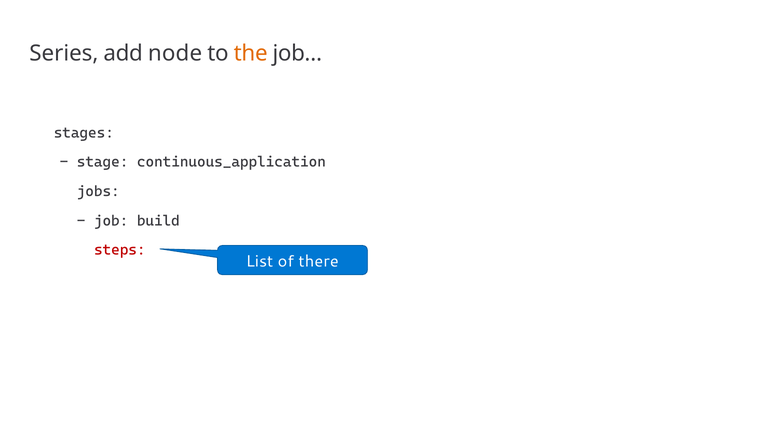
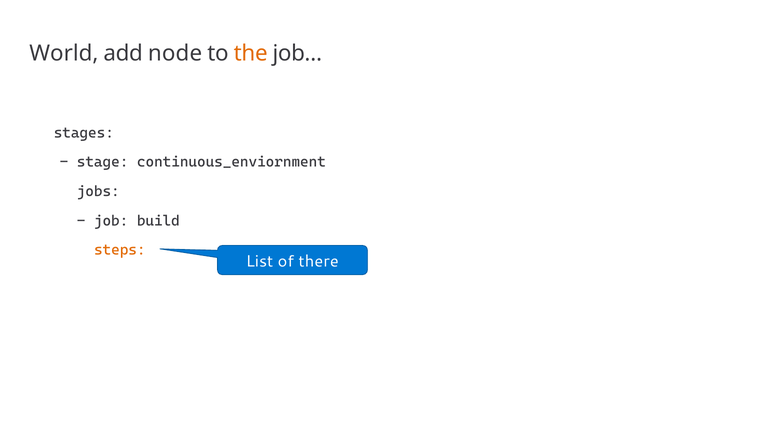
Series: Series -> World
continuous_application: continuous_application -> continuous_enviornment
steps colour: red -> orange
